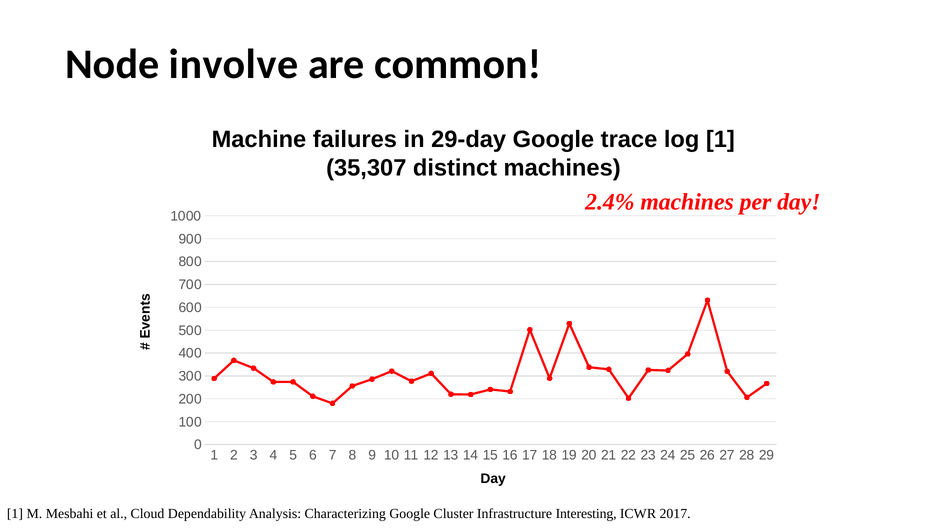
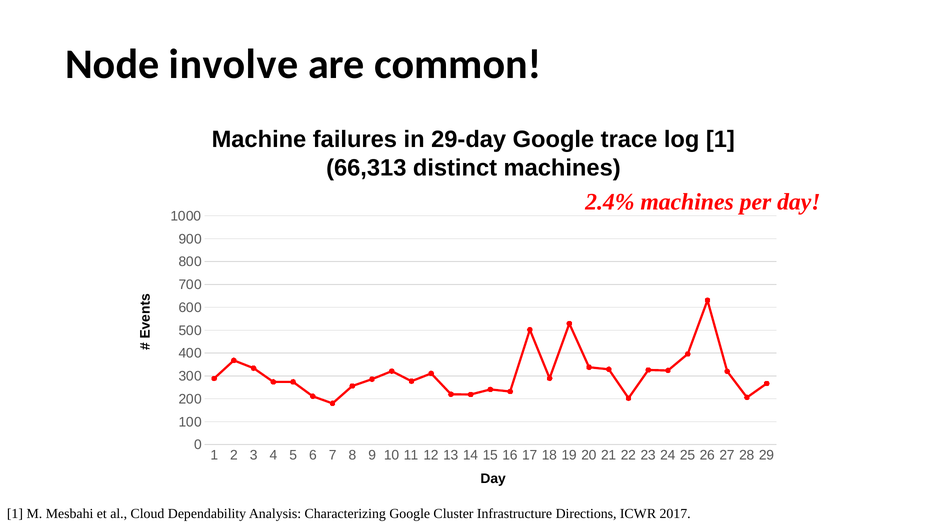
35,307: 35,307 -> 66,313
Interesting: Interesting -> Directions
